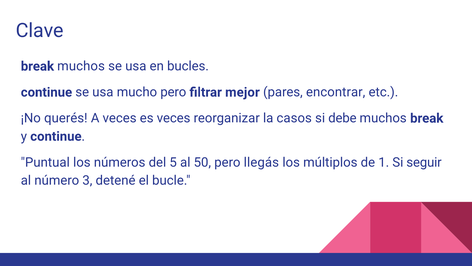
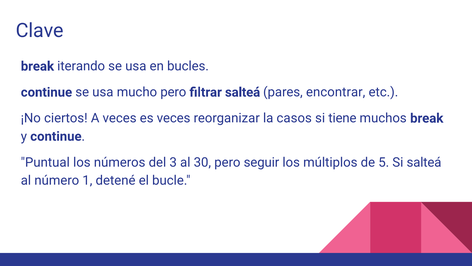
break muchos: muchos -> iterando
filtrar mejor: mejor -> salteá
querés: querés -> ciertos
debe: debe -> tiene
5: 5 -> 3
50: 50 -> 30
llegás: llegás -> seguir
1: 1 -> 5
Si seguir: seguir -> salteá
3: 3 -> 1
